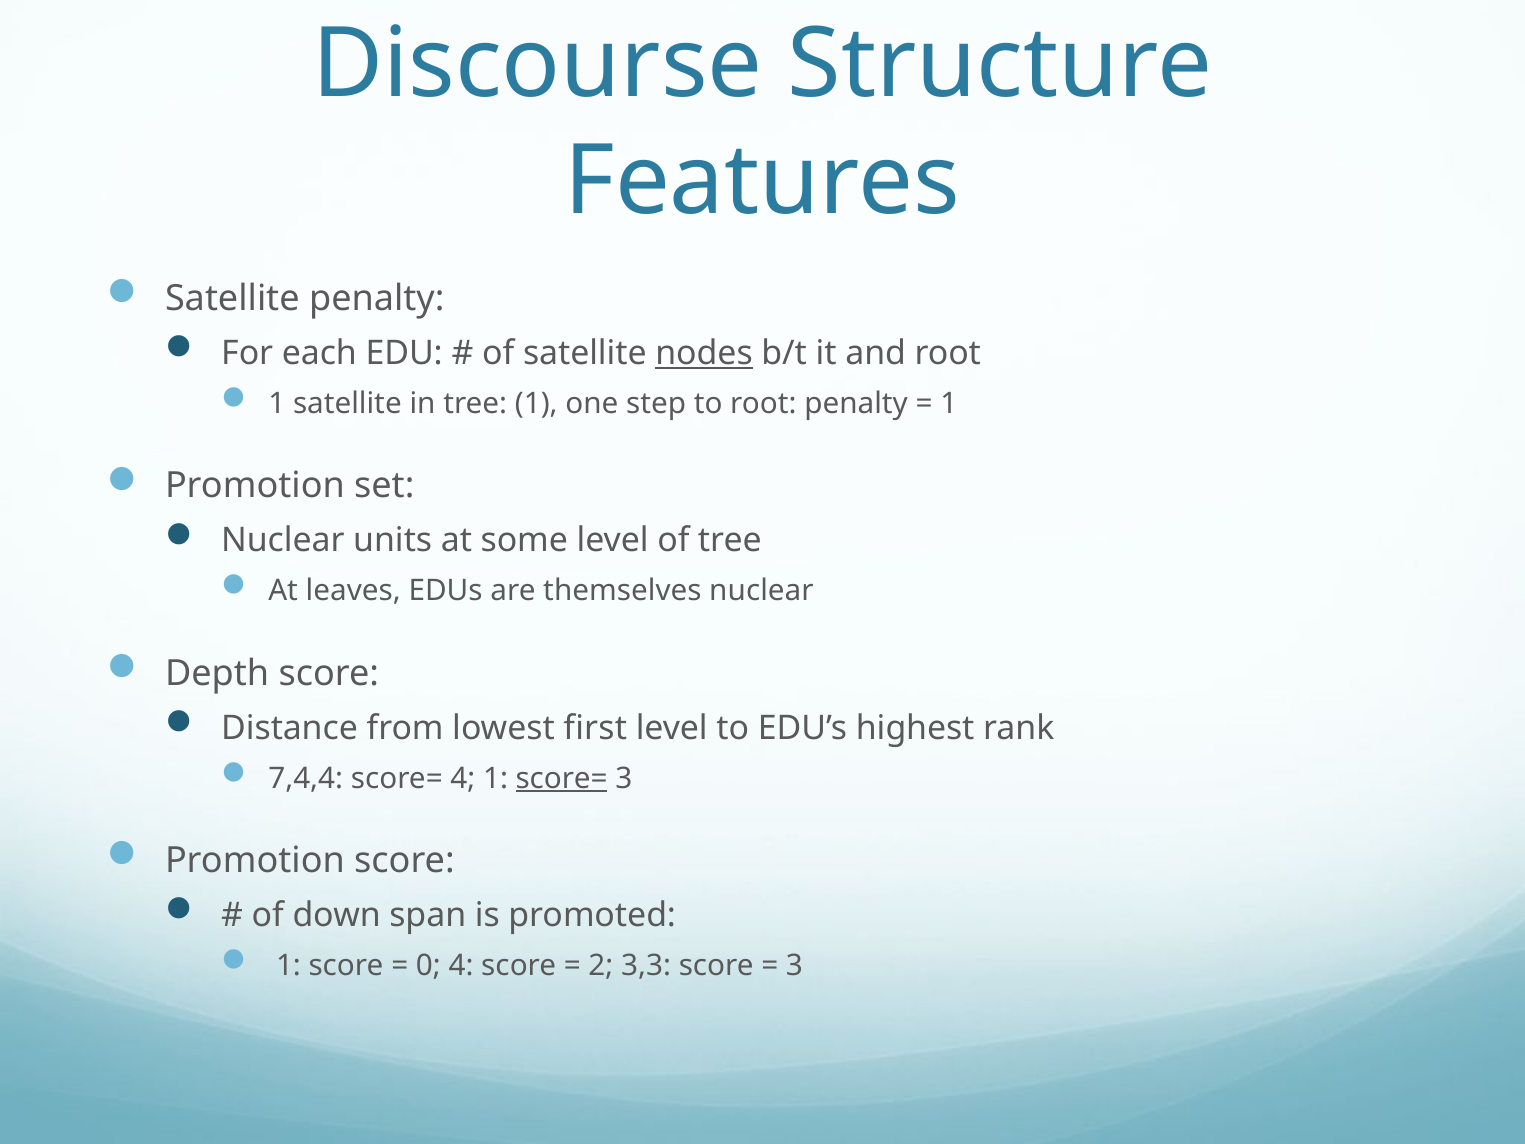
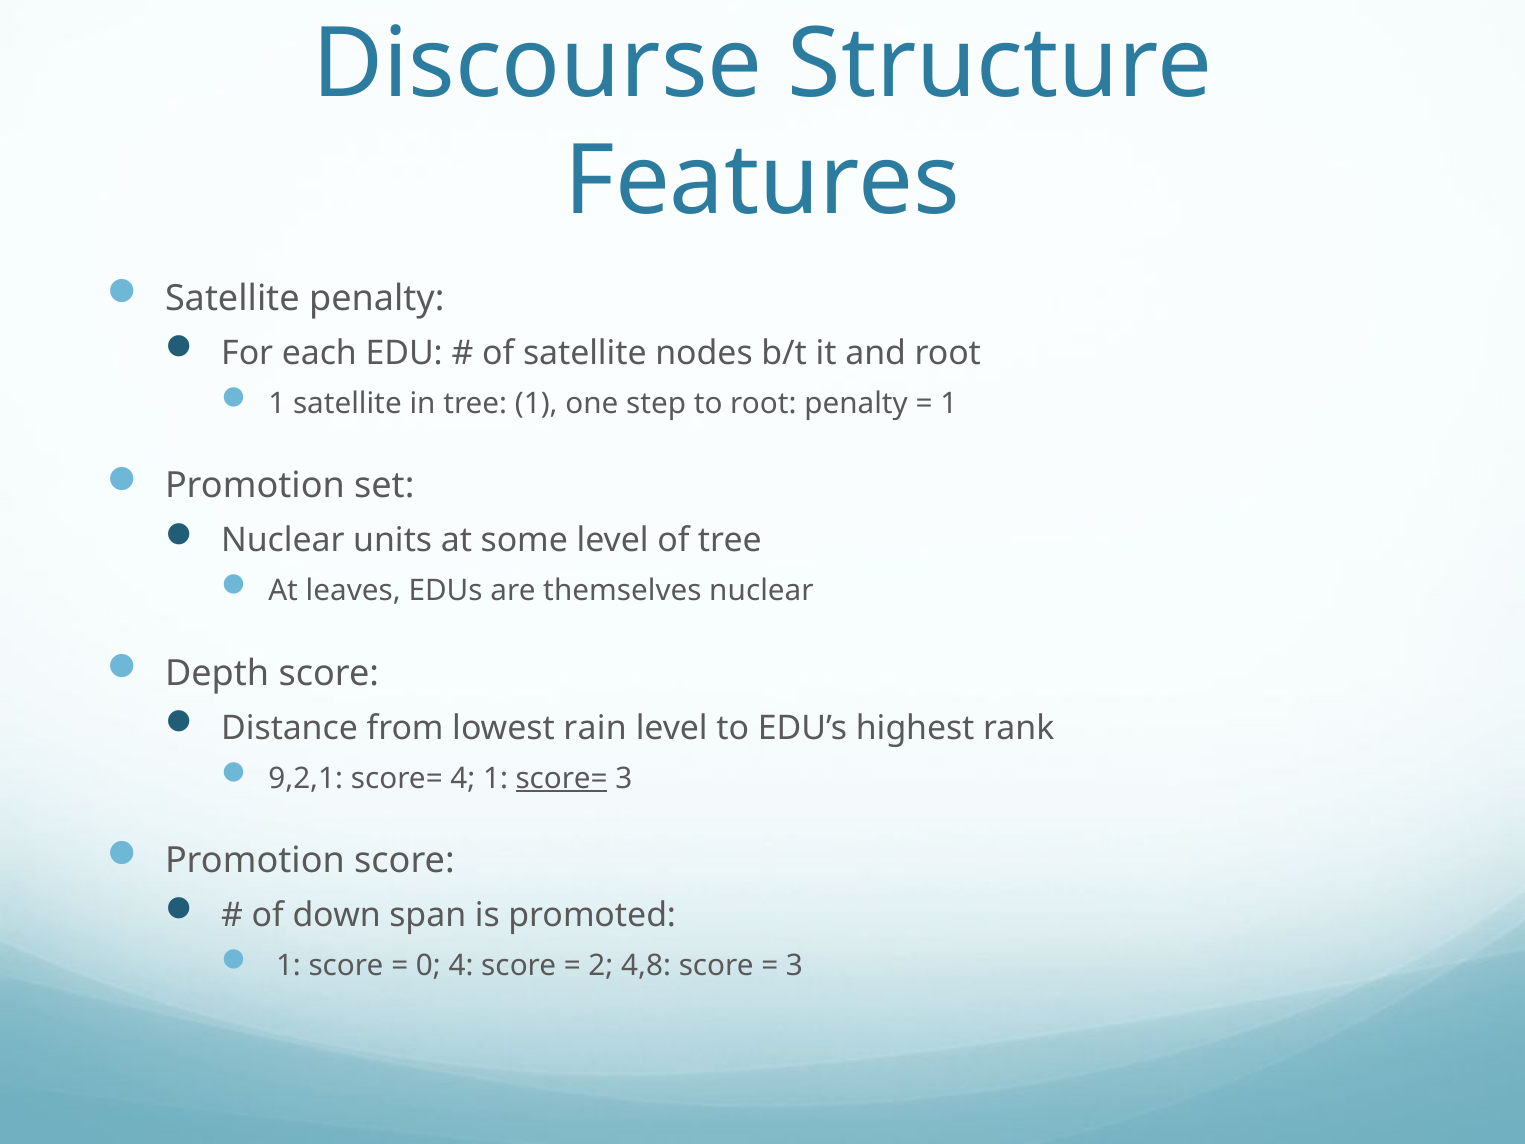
nodes underline: present -> none
first: first -> rain
7,4,4: 7,4,4 -> 9,2,1
3,3: 3,3 -> 4,8
